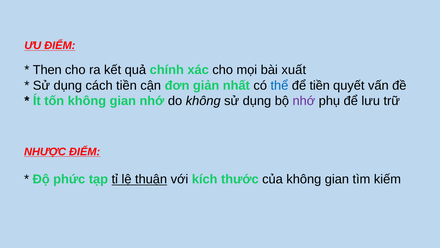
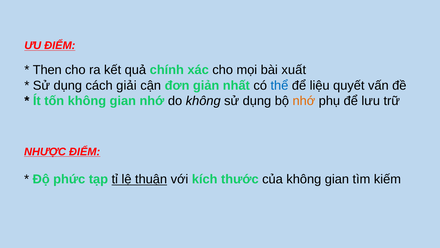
cách tiền: tiền -> giải
để tiền: tiền -> liệu
nhớ at (304, 101) colour: purple -> orange
